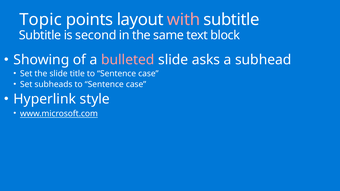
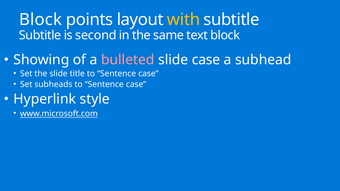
Topic at (41, 20): Topic -> Block
with colour: pink -> yellow
slide asks: asks -> case
